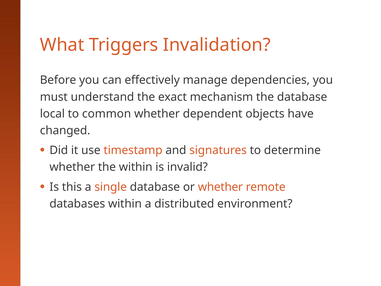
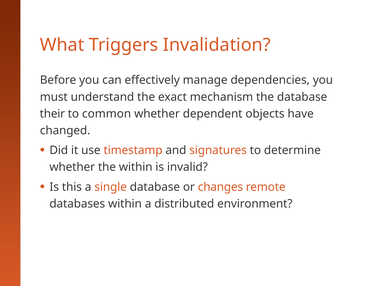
local: local -> their
or whether: whether -> changes
